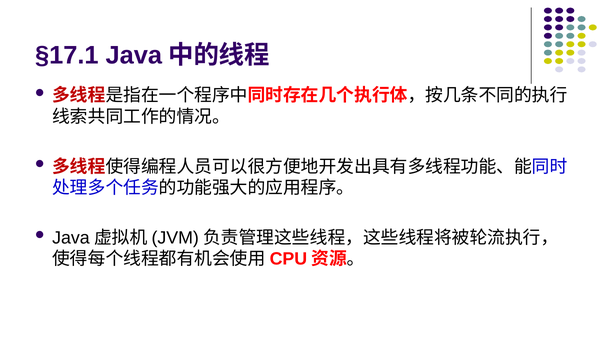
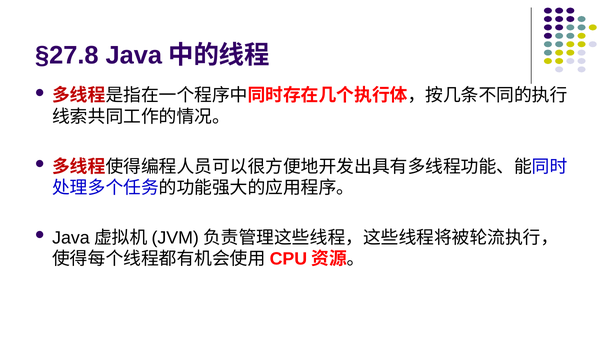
§17.1: §17.1 -> §27.8
